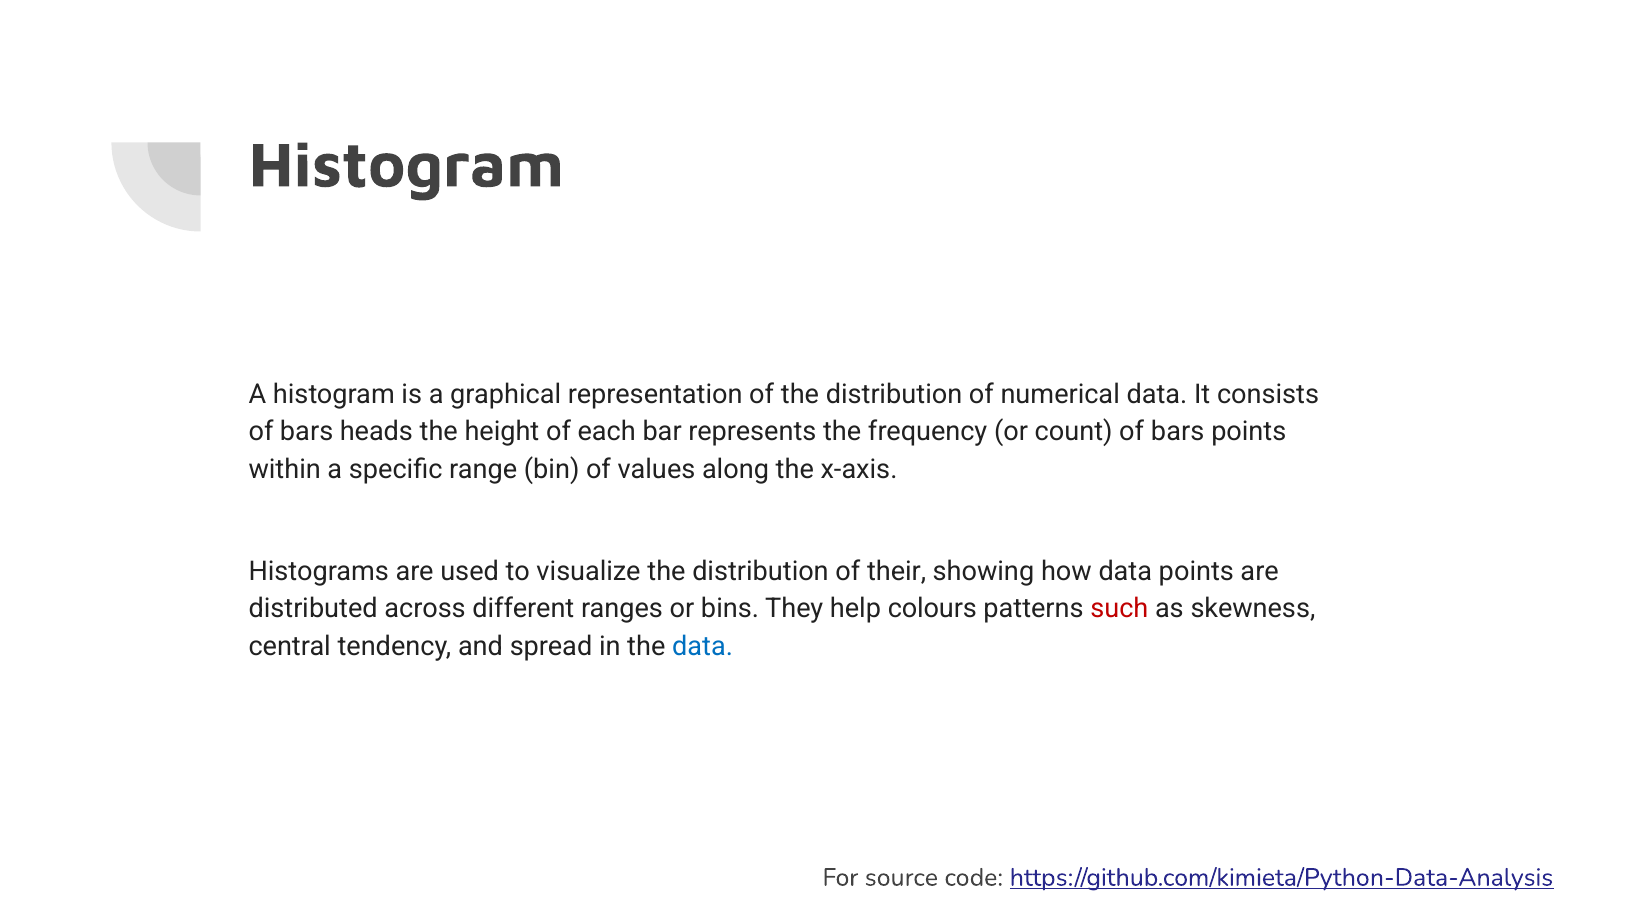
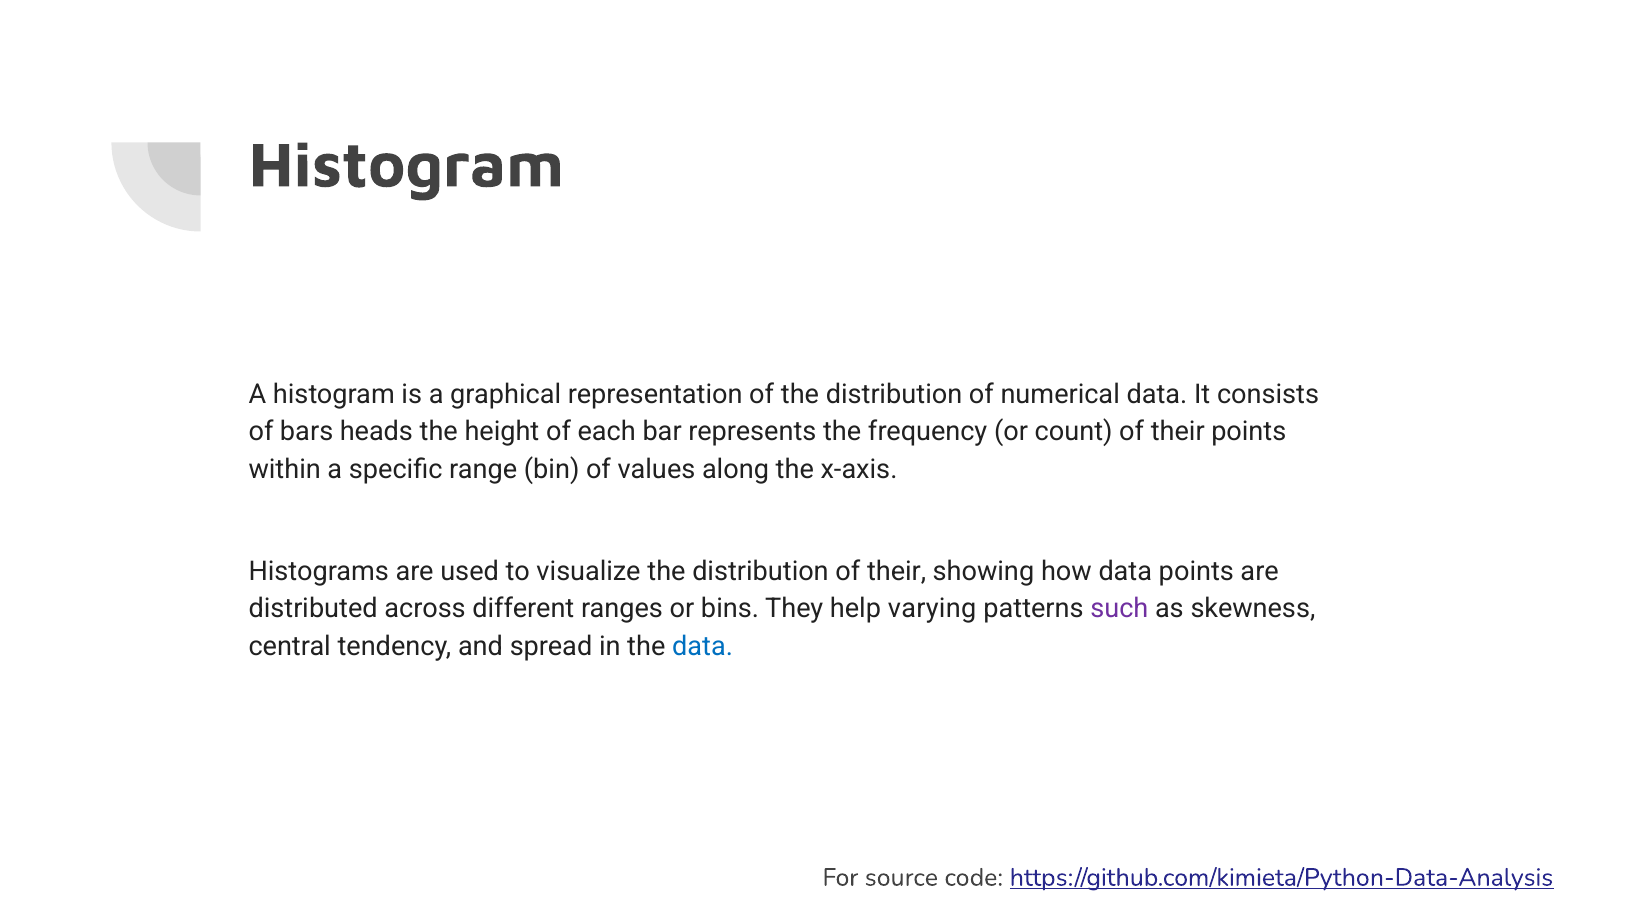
count of bars: bars -> their
colours: colours -> varying
such colour: red -> purple
